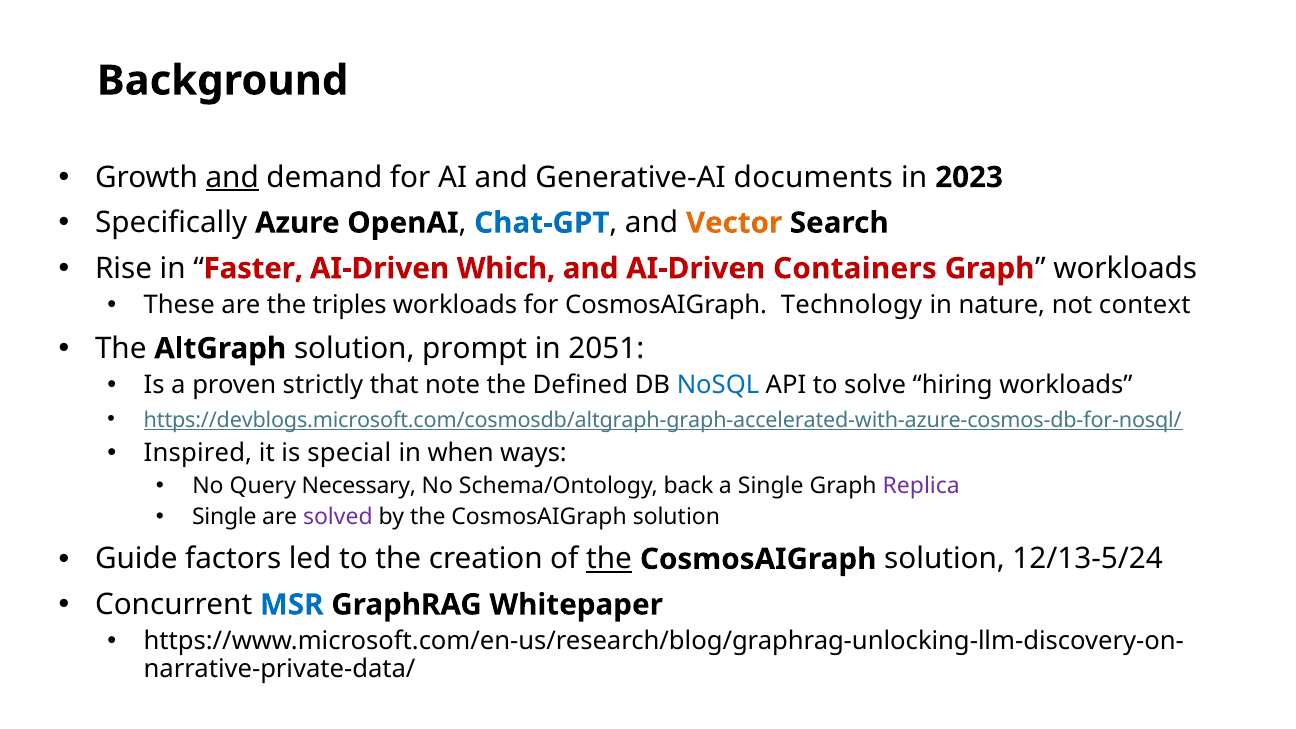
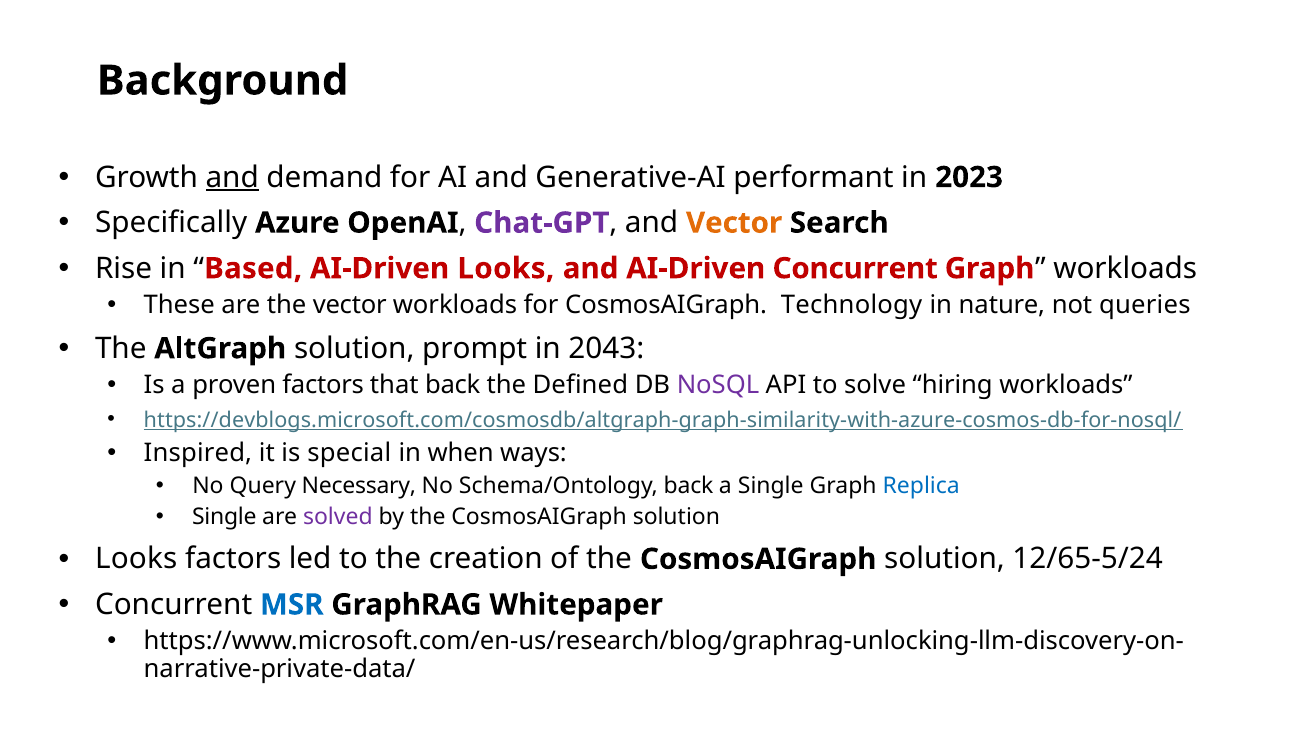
documents: documents -> performant
Chat-GPT colour: blue -> purple
Faster: Faster -> Based
AI-Driven Which: Which -> Looks
AI-Driven Containers: Containers -> Concurrent
the triples: triples -> vector
context: context -> queries
2051: 2051 -> 2043
proven strictly: strictly -> factors
that note: note -> back
NoSQL colour: blue -> purple
https://devblogs.microsoft.com/cosmosdb/altgraph-graph-accelerated-with-azure-cosmos-db-for-nosql/: https://devblogs.microsoft.com/cosmosdb/altgraph-graph-accelerated-with-azure-cosmos-db-for-nosql/ -> https://devblogs.microsoft.com/cosmosdb/altgraph-graph-similarity-with-azure-cosmos-db-for-nosql/
Replica colour: purple -> blue
Guide at (136, 559): Guide -> Looks
the at (609, 559) underline: present -> none
12/13-5/24: 12/13-5/24 -> 12/65-5/24
